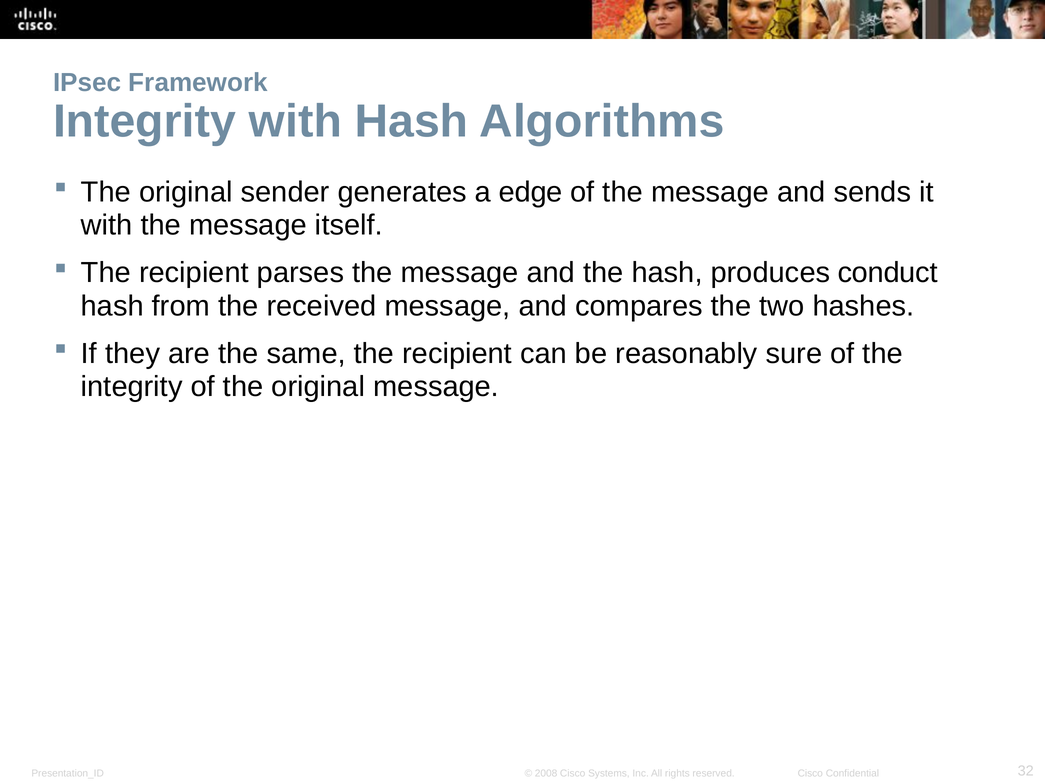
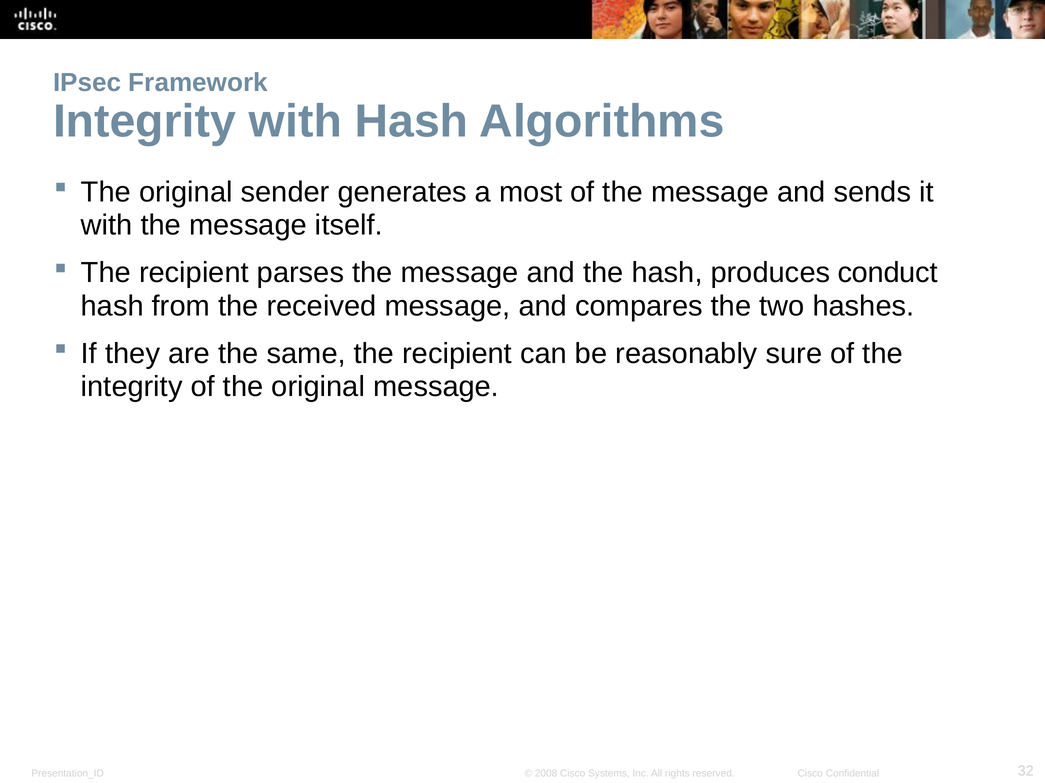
edge: edge -> most
